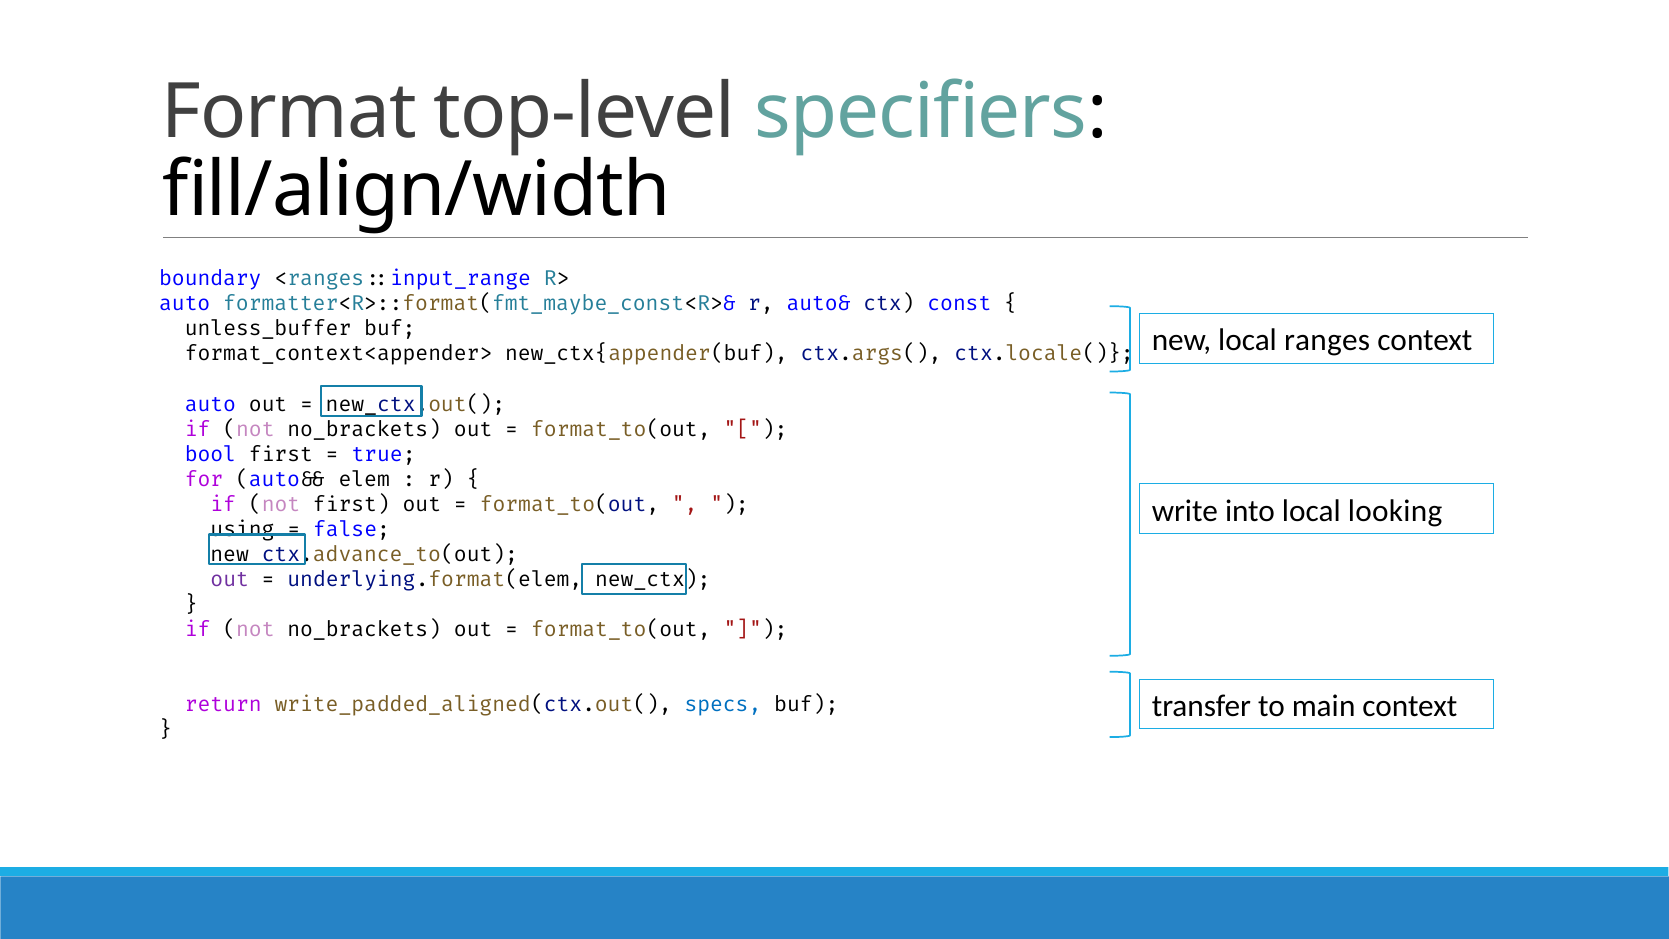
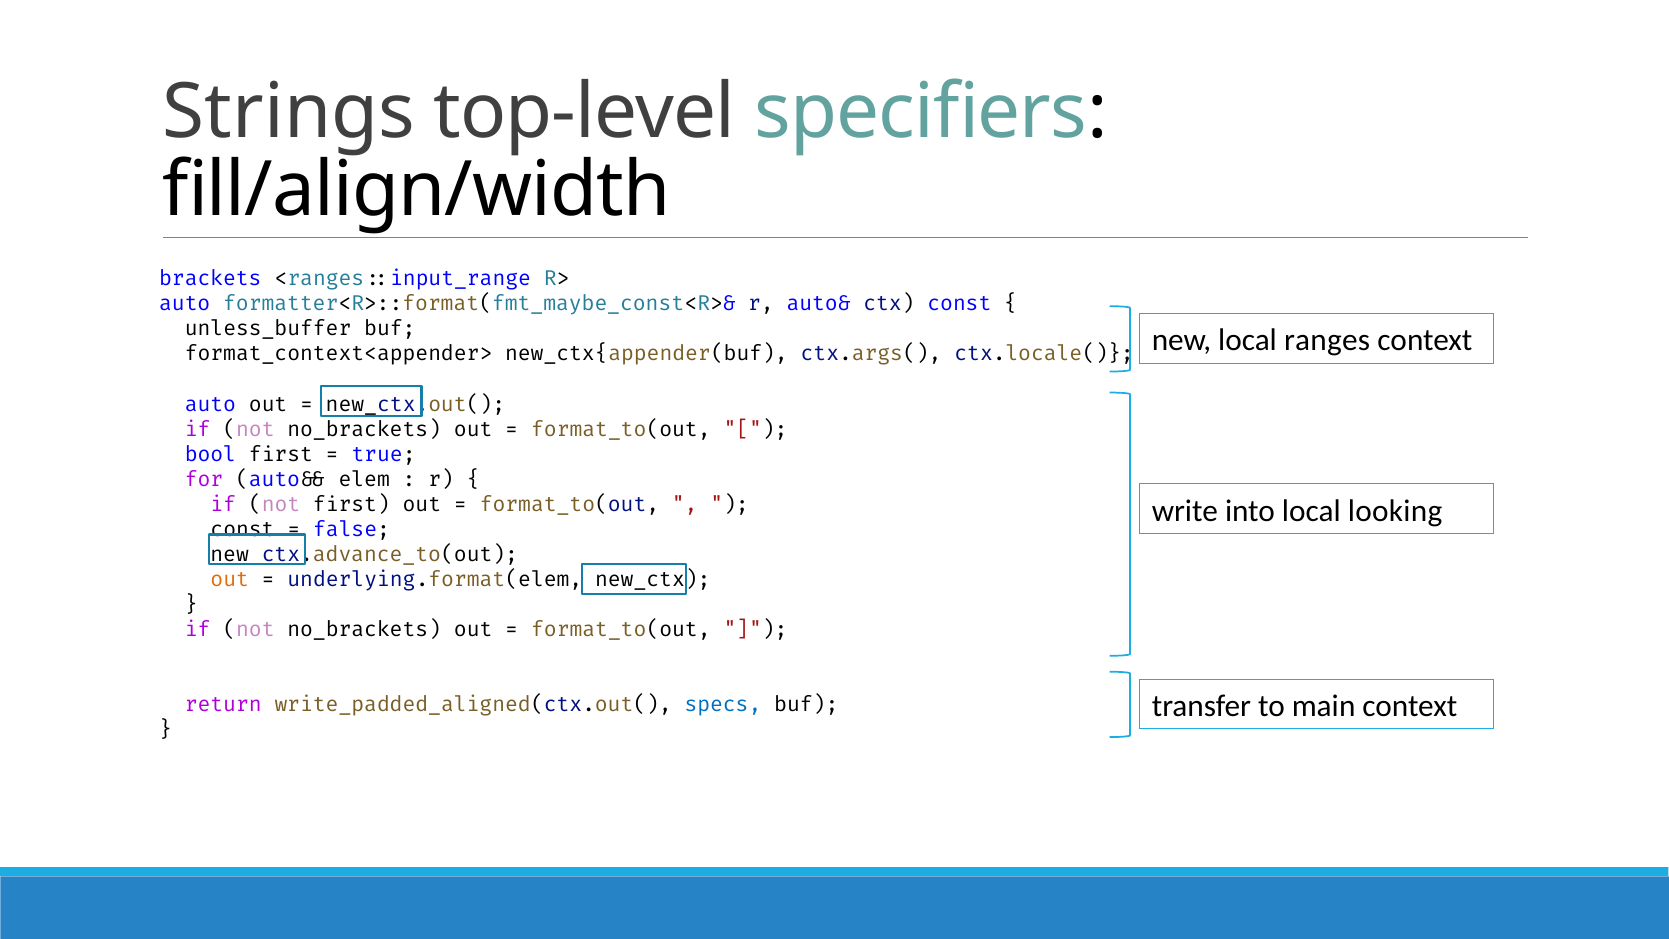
Format: Format -> Strings
boundary: boundary -> brackets
using at (242, 529): using -> const
out at (230, 579) colour: purple -> orange
